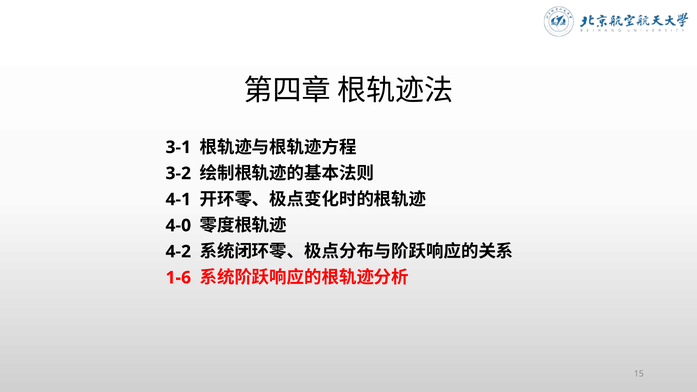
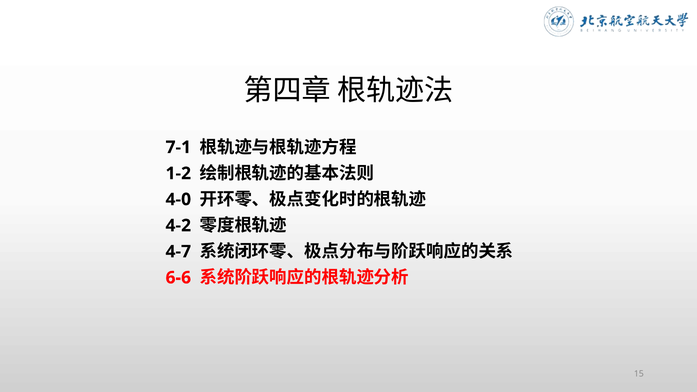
3-1: 3-1 -> 7-1
3-2: 3-2 -> 1-2
4-1: 4-1 -> 4-0
4-0: 4-0 -> 4-2
4-2: 4-2 -> 4-7
1-6: 1-6 -> 6-6
